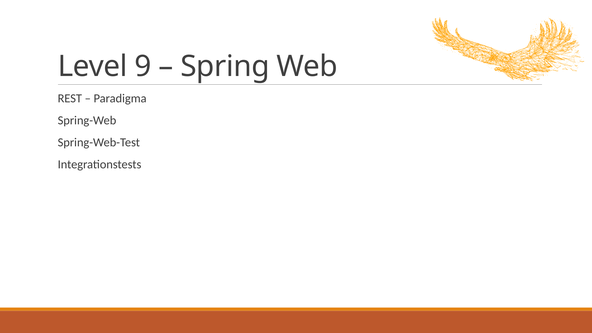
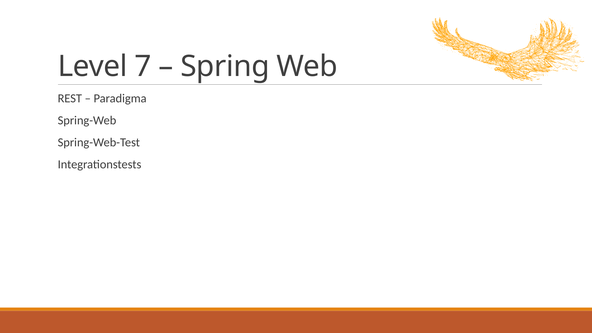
9: 9 -> 7
